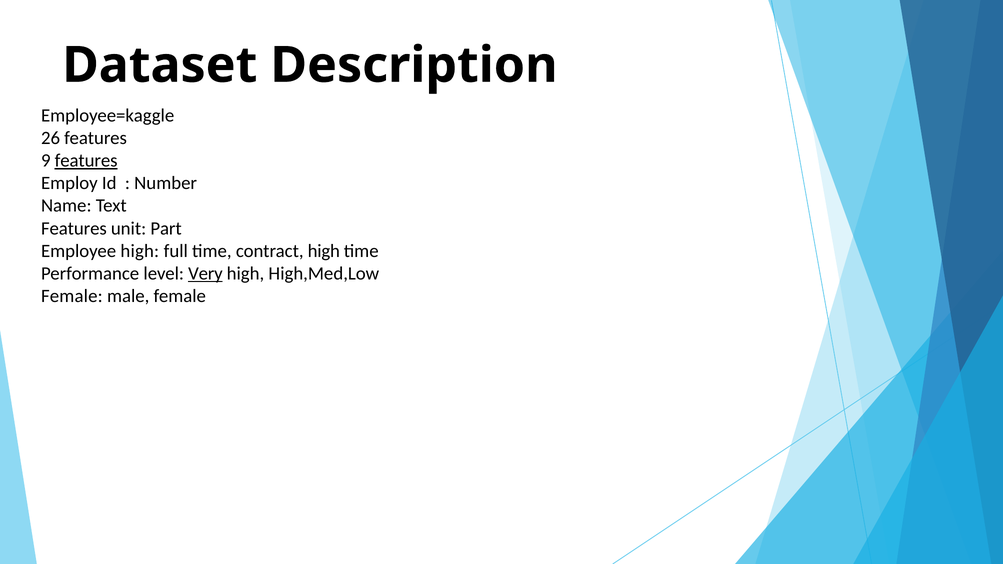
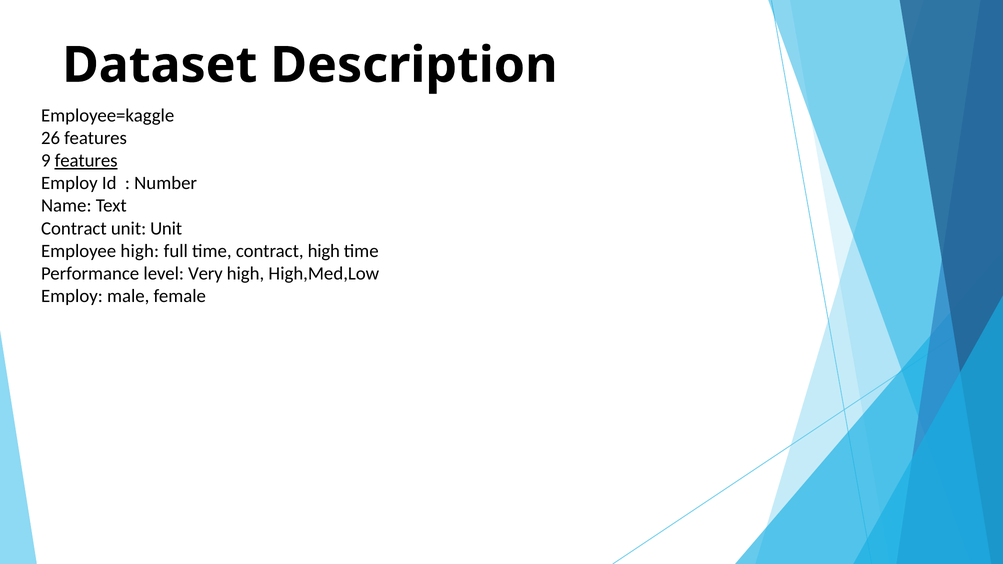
Features at (74, 228): Features -> Contract
unit Part: Part -> Unit
Very underline: present -> none
Female at (72, 296): Female -> Employ
